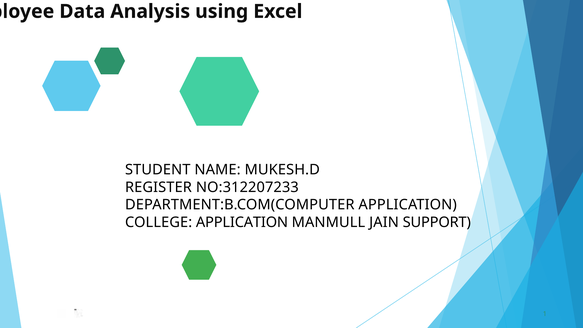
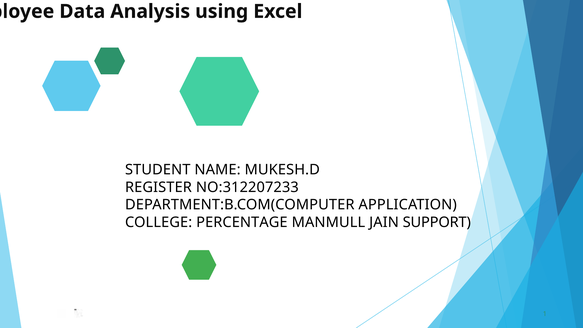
COLLEGE APPLICATION: APPLICATION -> PERCENTAGE
